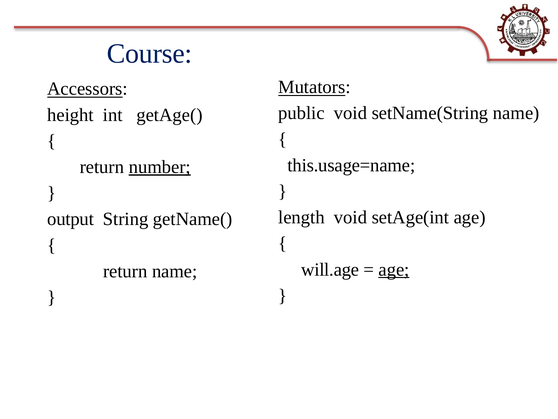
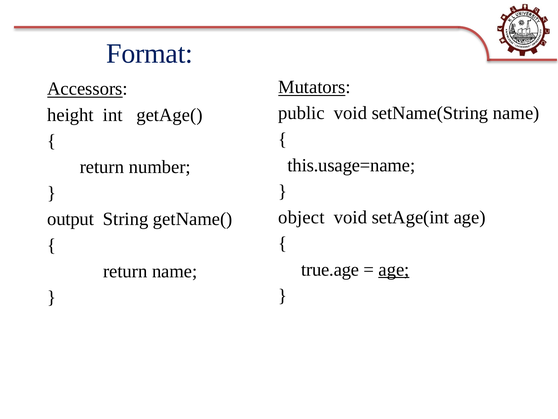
Course: Course -> Format
number underline: present -> none
length: length -> object
will.age: will.age -> true.age
